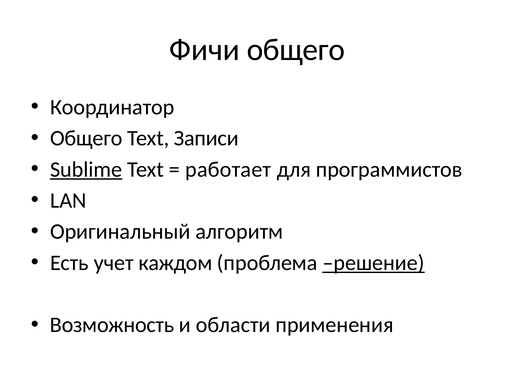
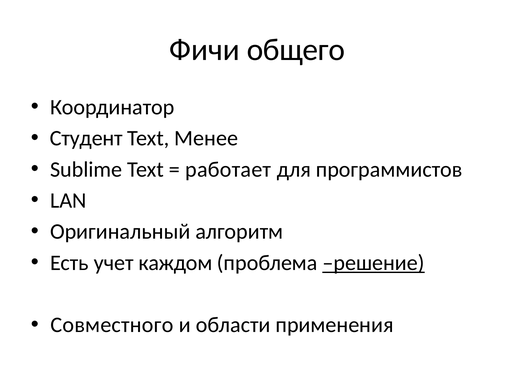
Общего at (86, 138): Общего -> Студент
Записи: Записи -> Менее
Sublime underline: present -> none
Возможность: Возможность -> Совместного
